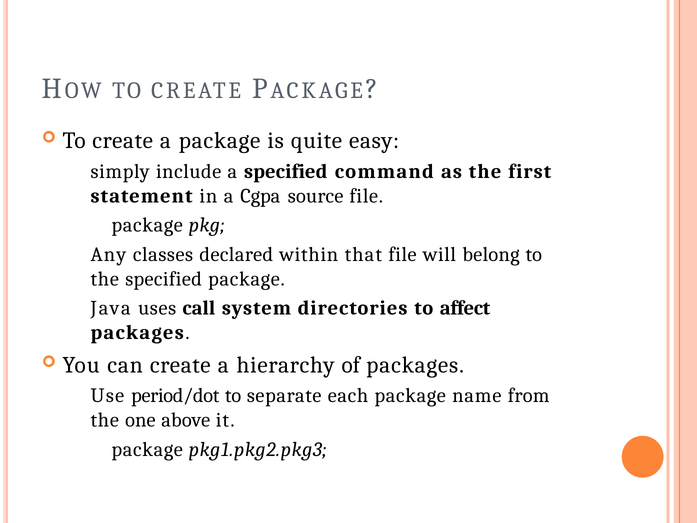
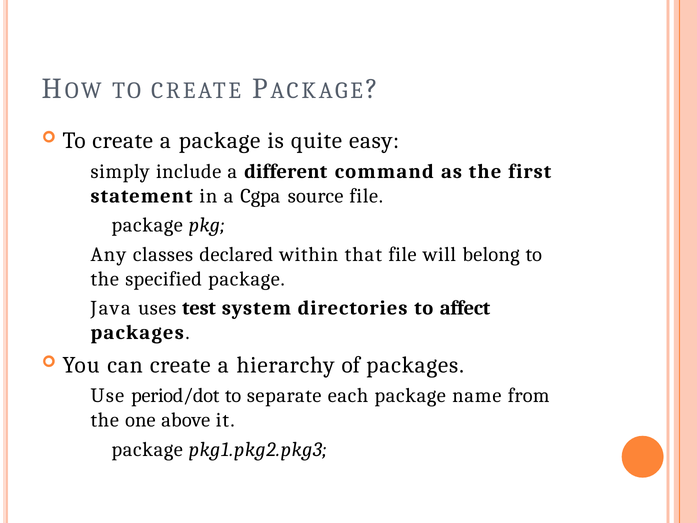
a specified: specified -> different
call: call -> test
